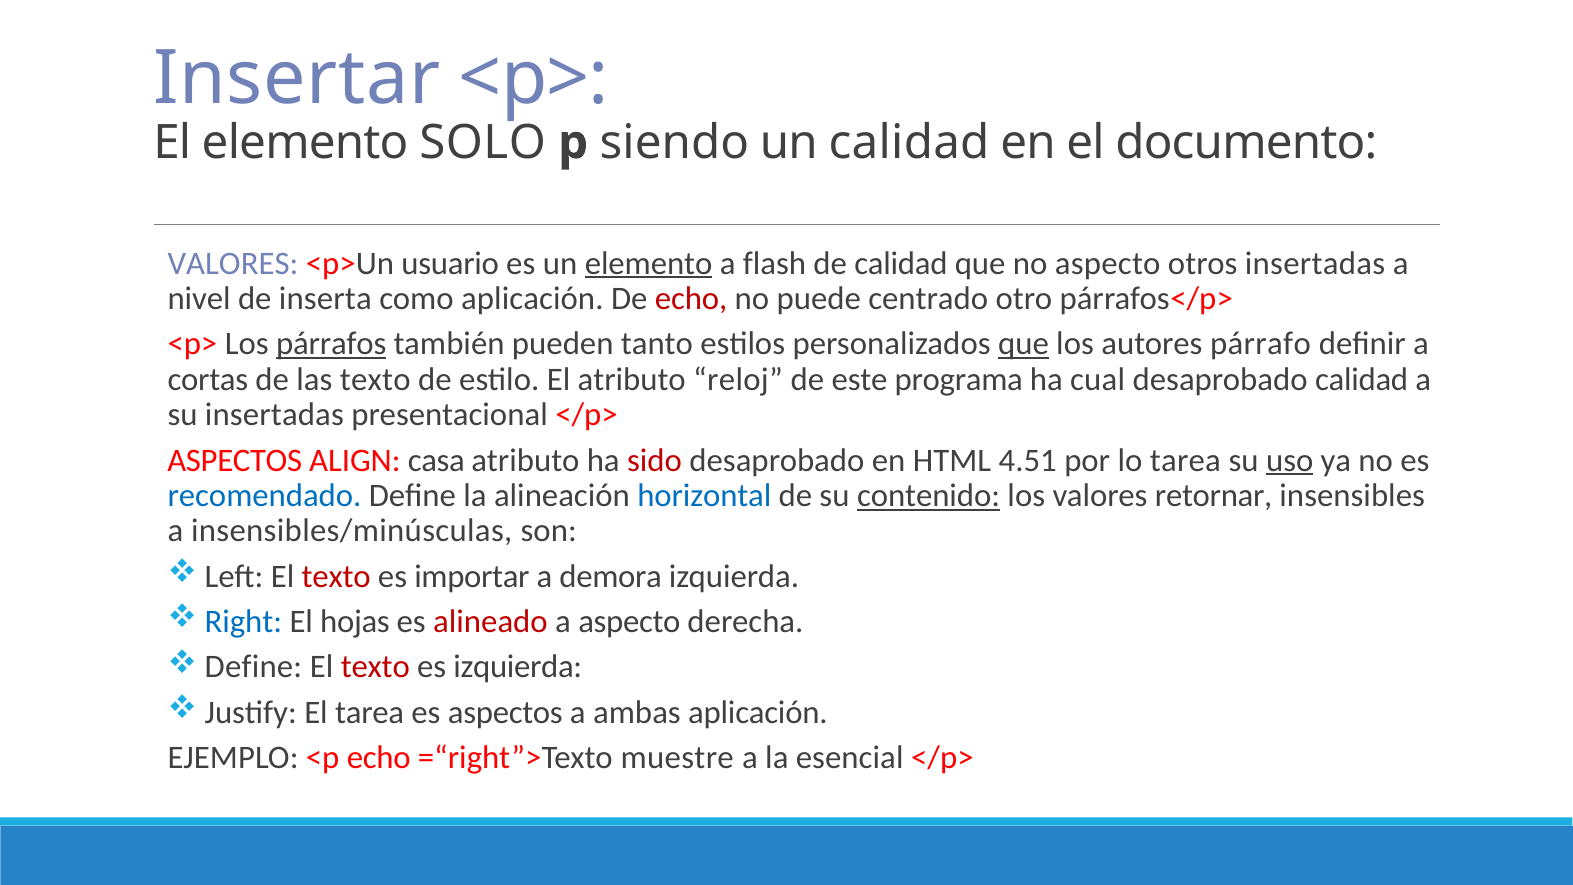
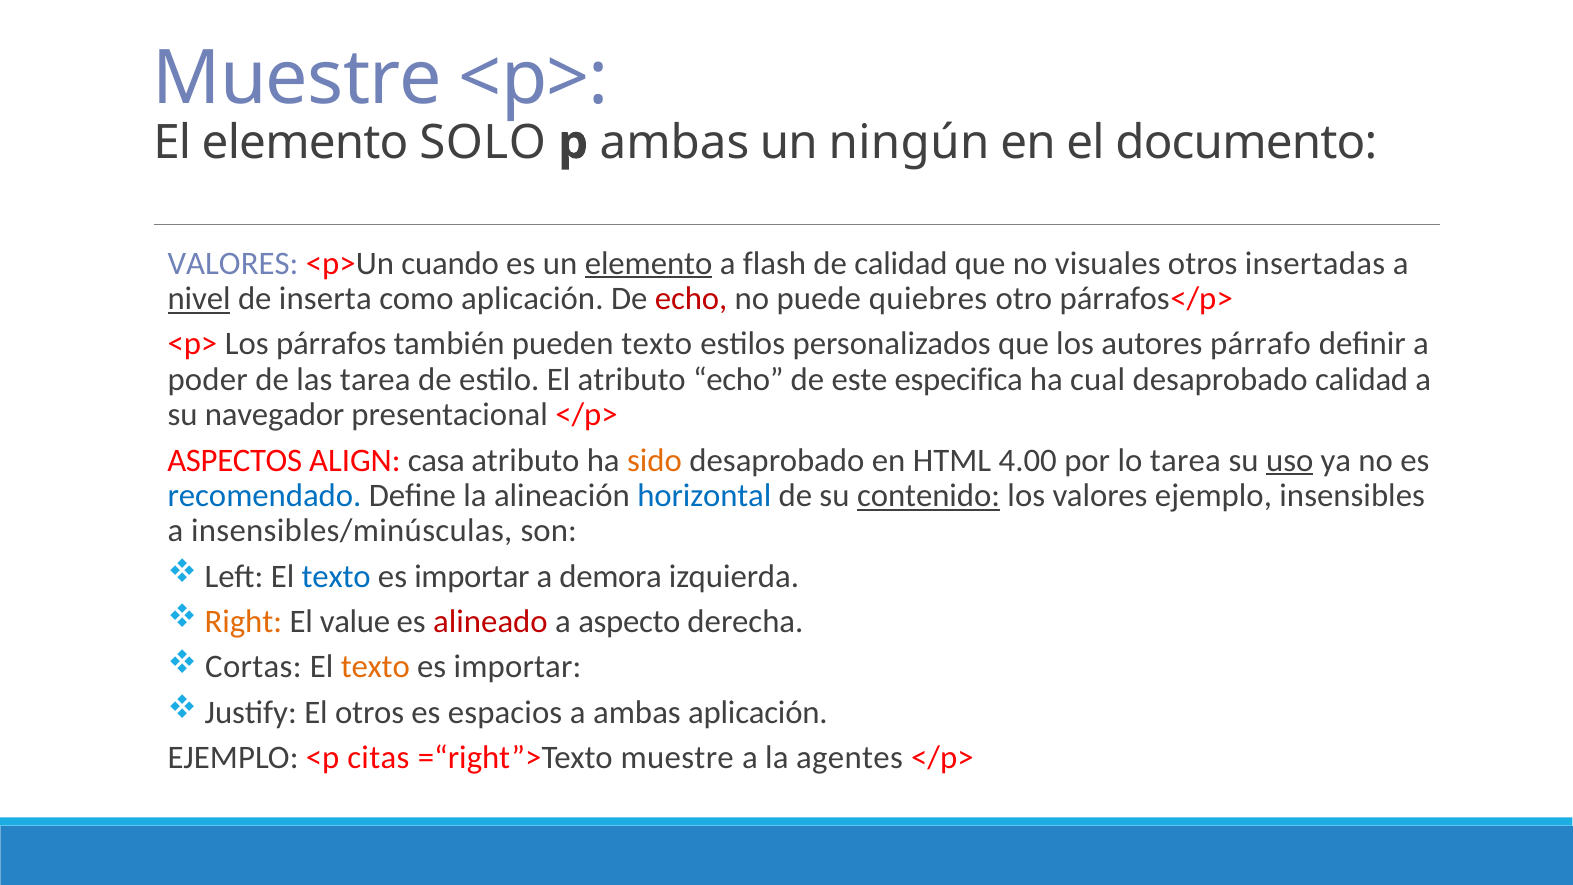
Insertar at (297, 79): Insertar -> Muestre
p siendo: siendo -> ambas
un calidad: calidad -> ningún
usuario: usuario -> cuando
no aspecto: aspecto -> visuales
nivel underline: none -> present
centrado: centrado -> quiebres
párrafos underline: present -> none
pueden tanto: tanto -> texto
que at (1023, 344) underline: present -> none
cortas: cortas -> poder
las texto: texto -> tarea
atributo reloj: reloj -> echo
programa: programa -> especifica
su insertadas: insertadas -> navegador
sido colour: red -> orange
4.51: 4.51 -> 4.00
valores retornar: retornar -> ejemplo
texto at (336, 576) colour: red -> blue
Right colour: blue -> orange
hojas: hojas -> value
Define at (253, 667): Define -> Cortas
texto at (375, 667) colour: red -> orange
izquierda at (518, 667): izquierda -> importar
El tarea: tarea -> otros
es aspectos: aspectos -> espacios
<p echo: echo -> citas
esencial: esencial -> agentes
